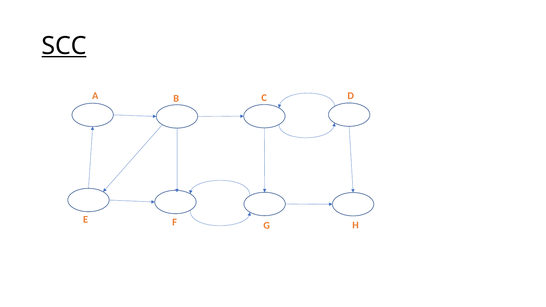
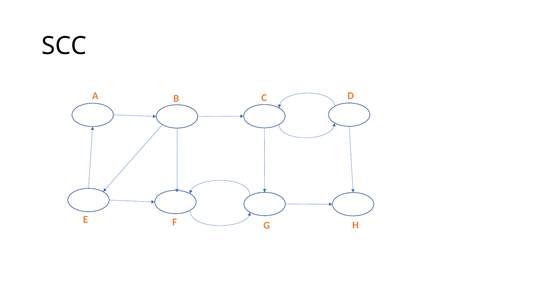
SCC underline: present -> none
